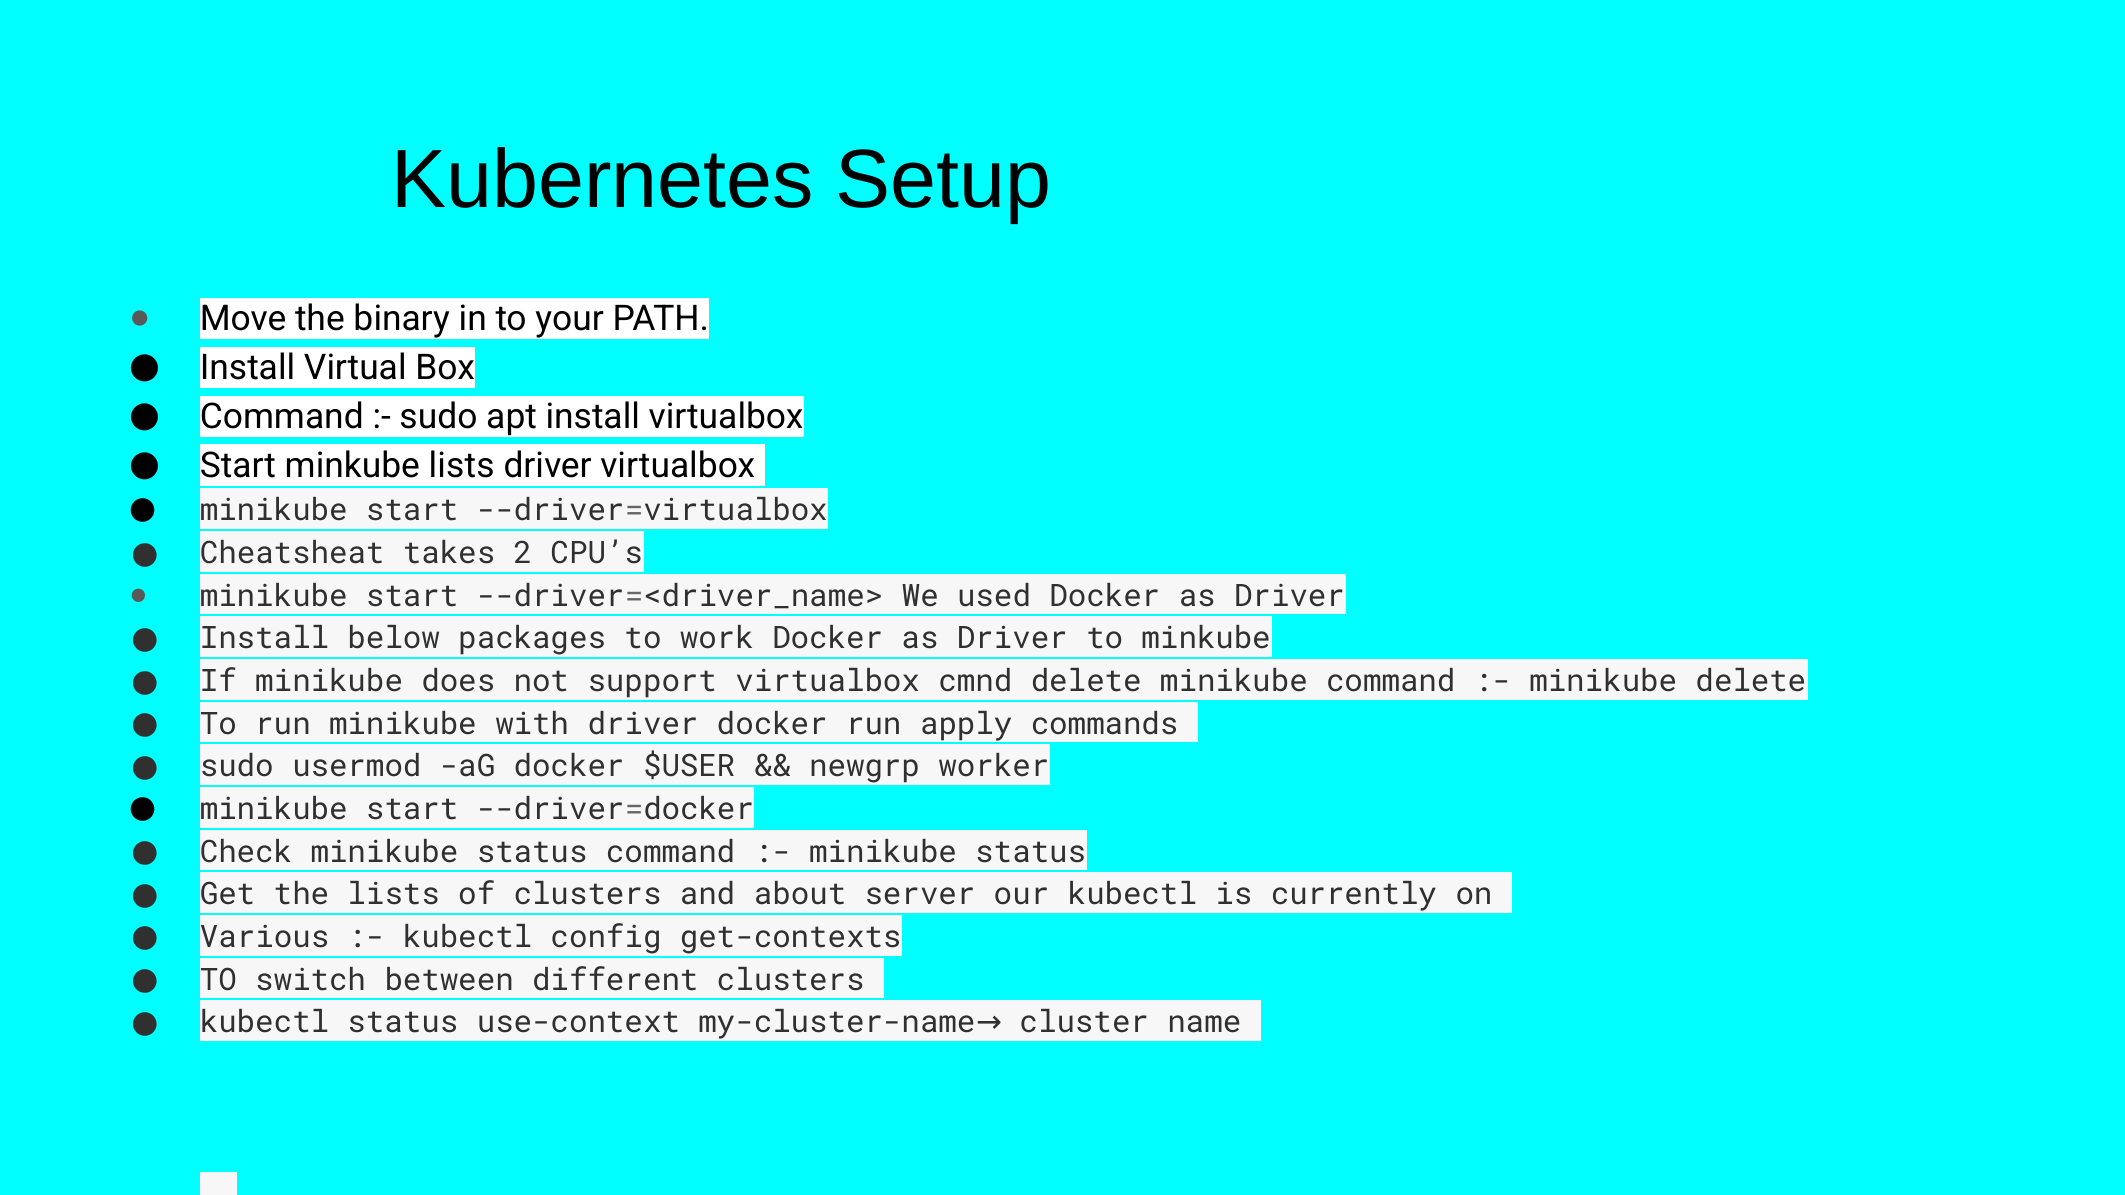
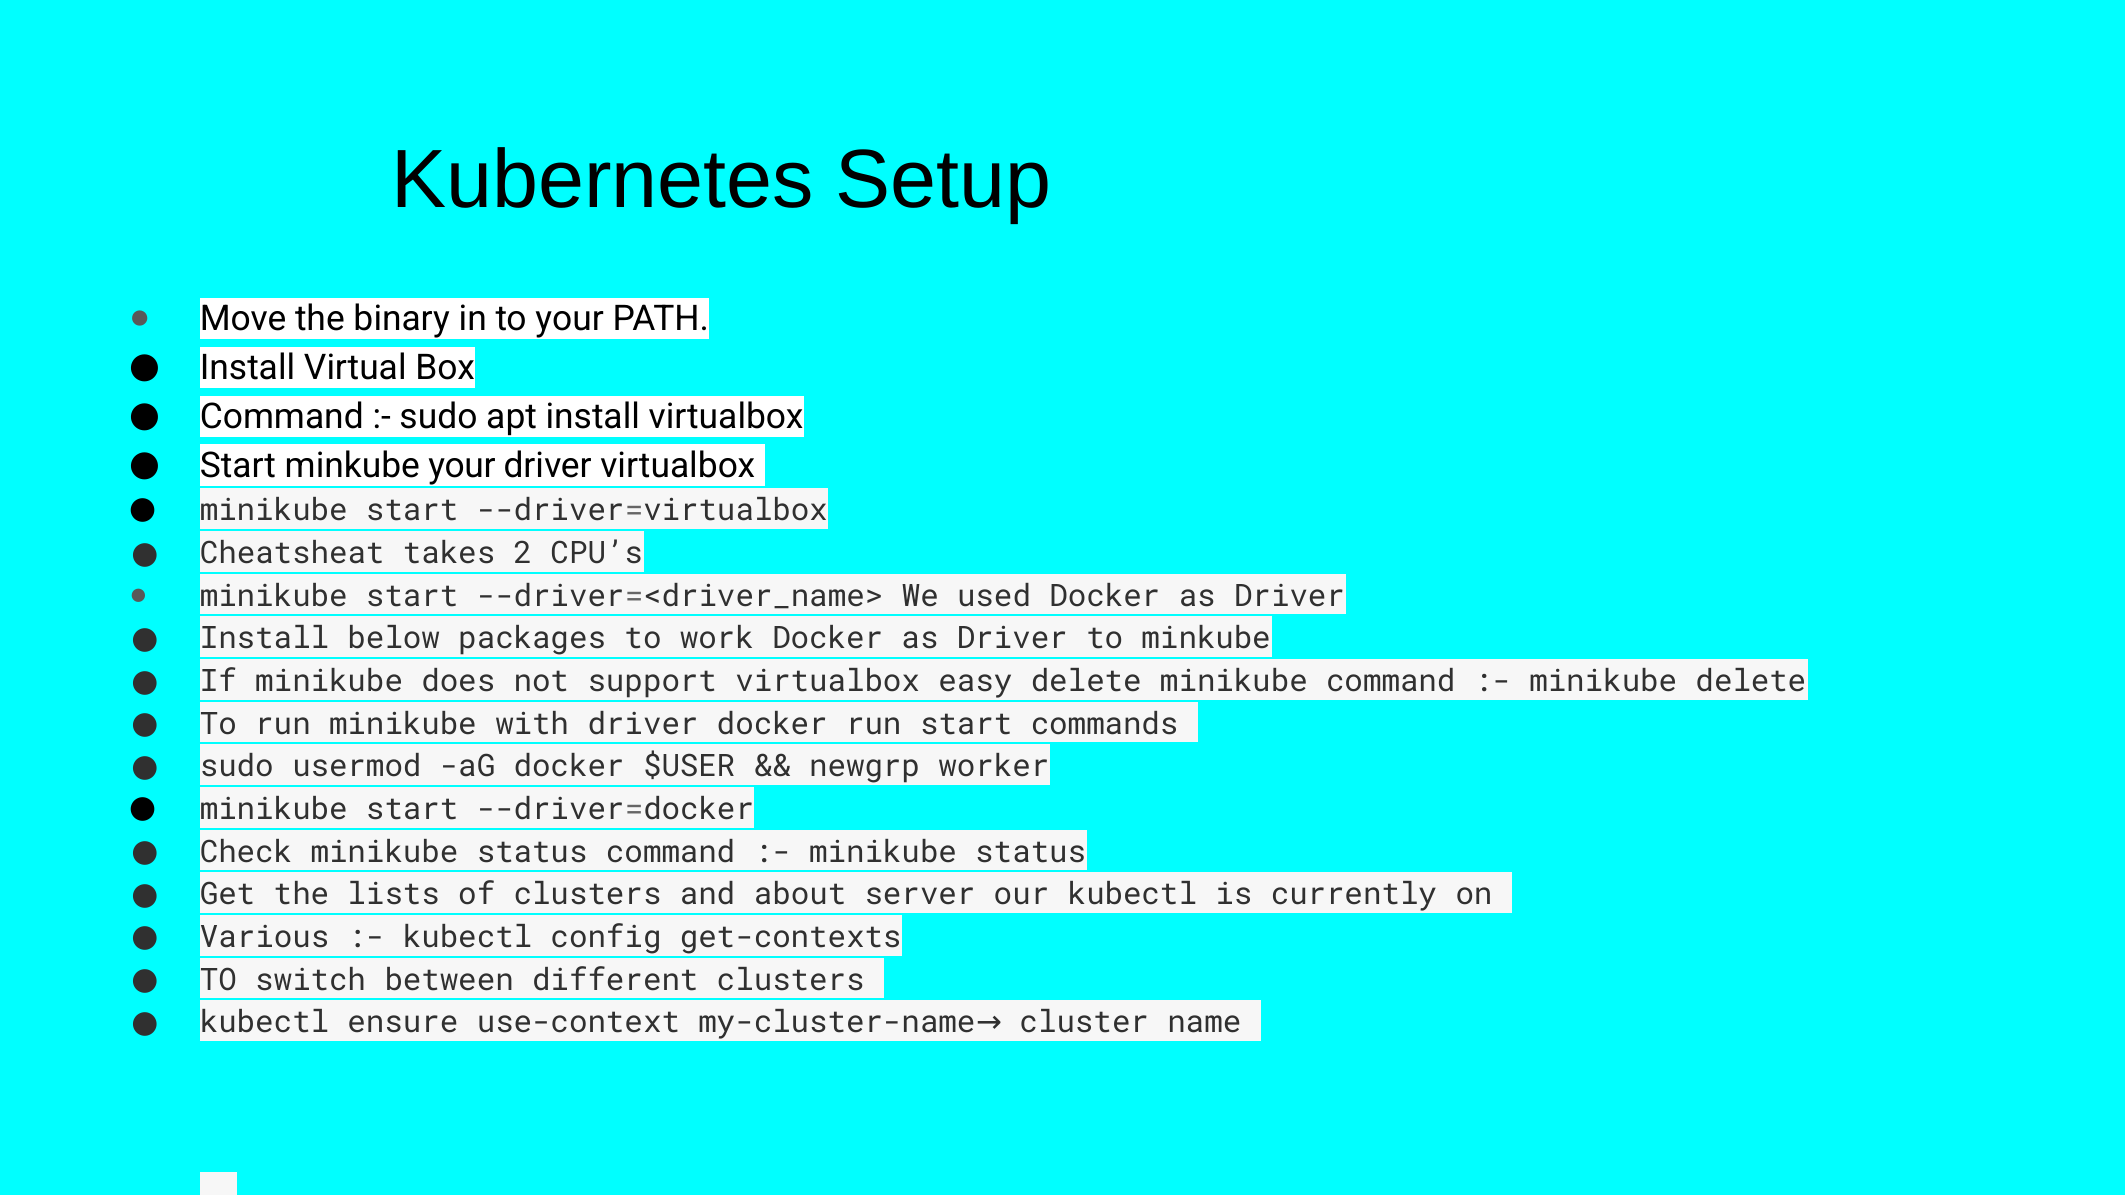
minkube lists: lists -> your
cmnd: cmnd -> easy
run apply: apply -> start
kubectl status: status -> ensure
